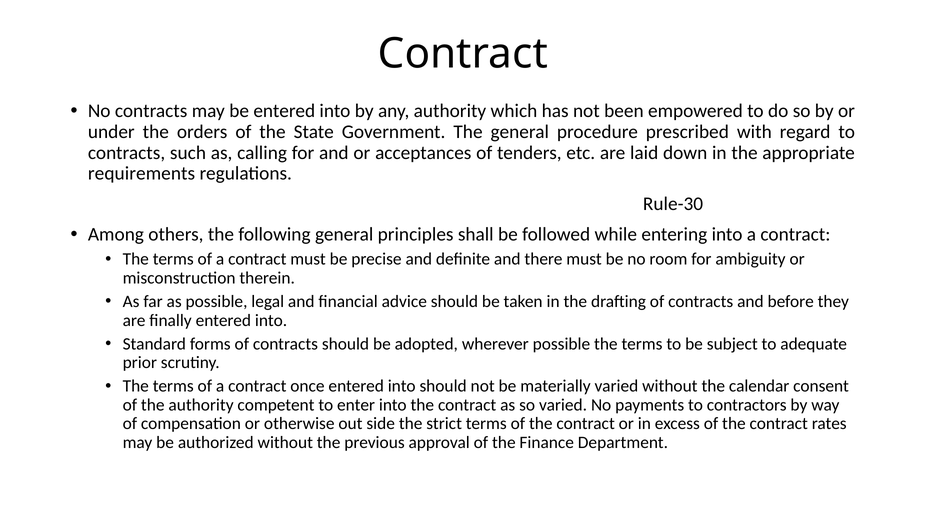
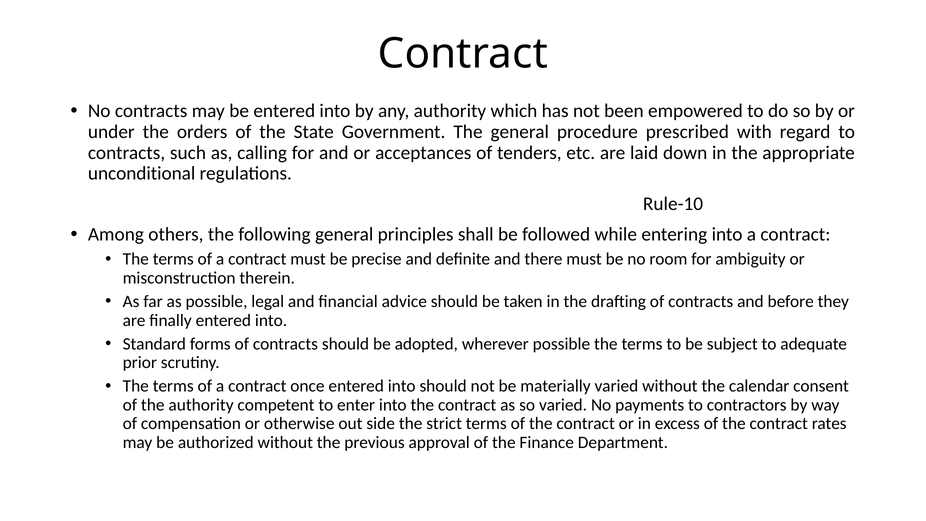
requirements: requirements -> unconditional
Rule-30: Rule-30 -> Rule-10
